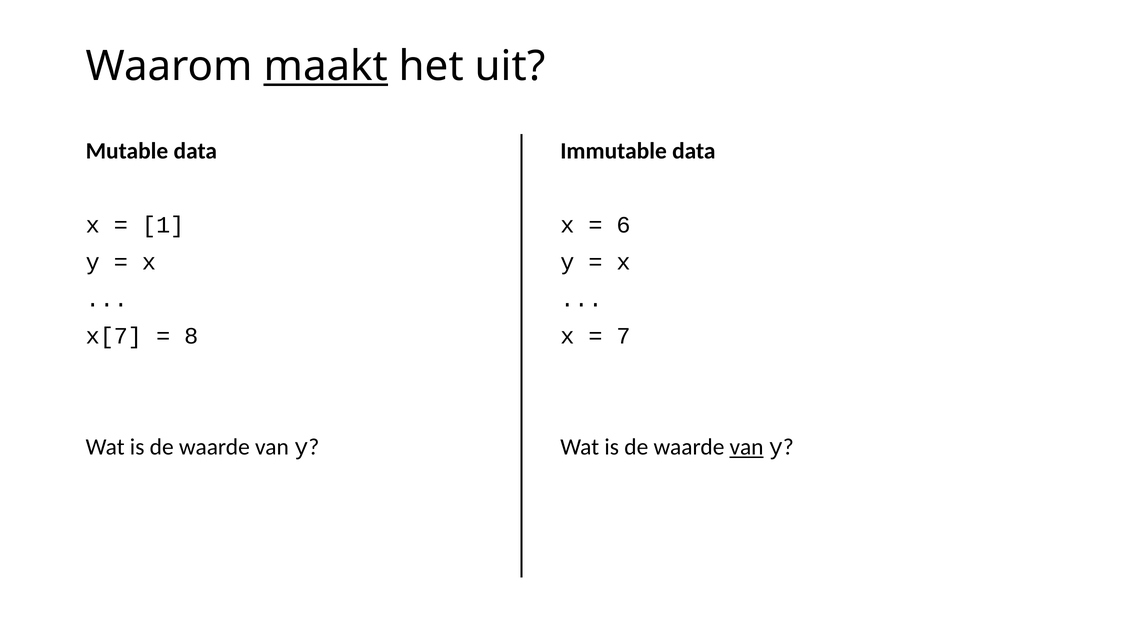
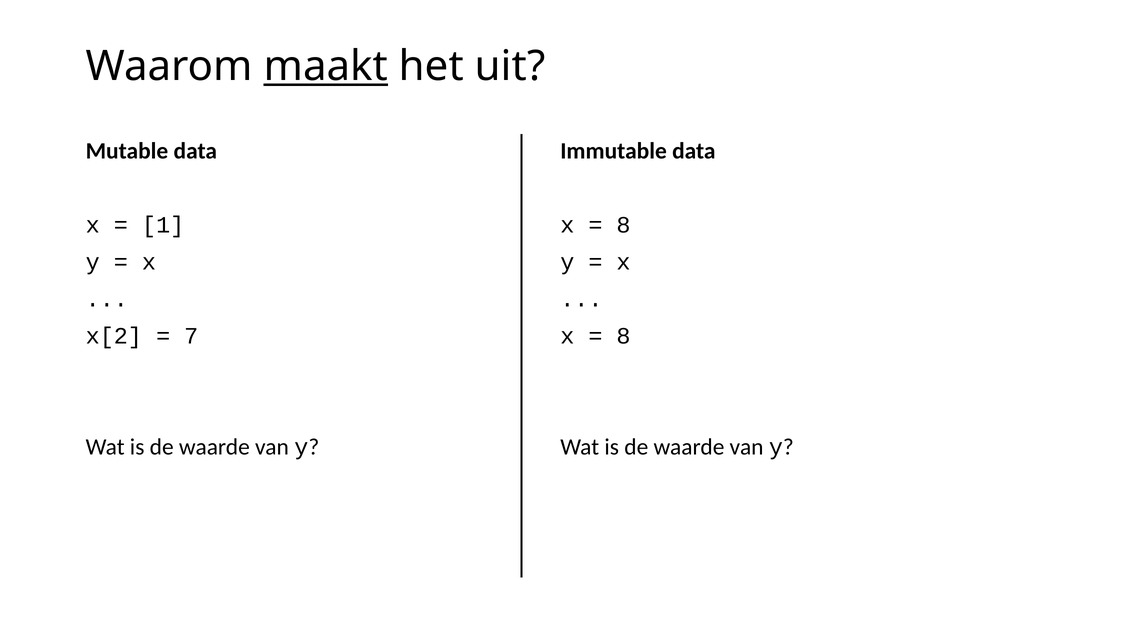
6 at (624, 225): 6 -> 8
x[7: x[7 -> x[2
8: 8 -> 7
7 at (624, 336): 7 -> 8
van at (747, 447) underline: present -> none
